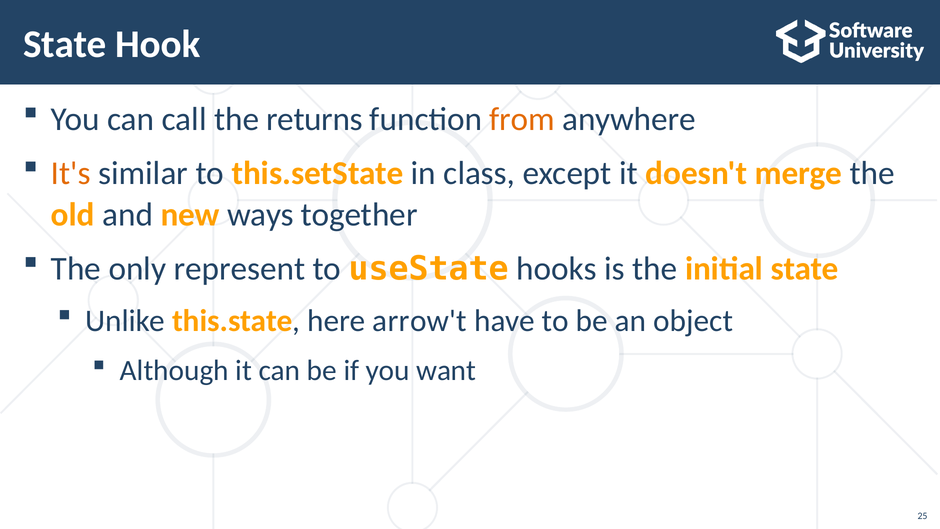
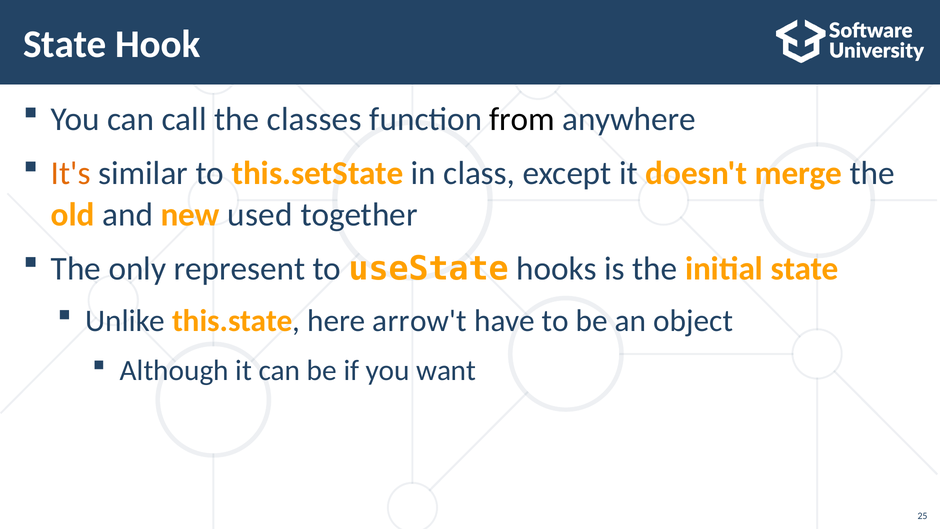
returns: returns -> classes
from colour: orange -> black
ways: ways -> used
